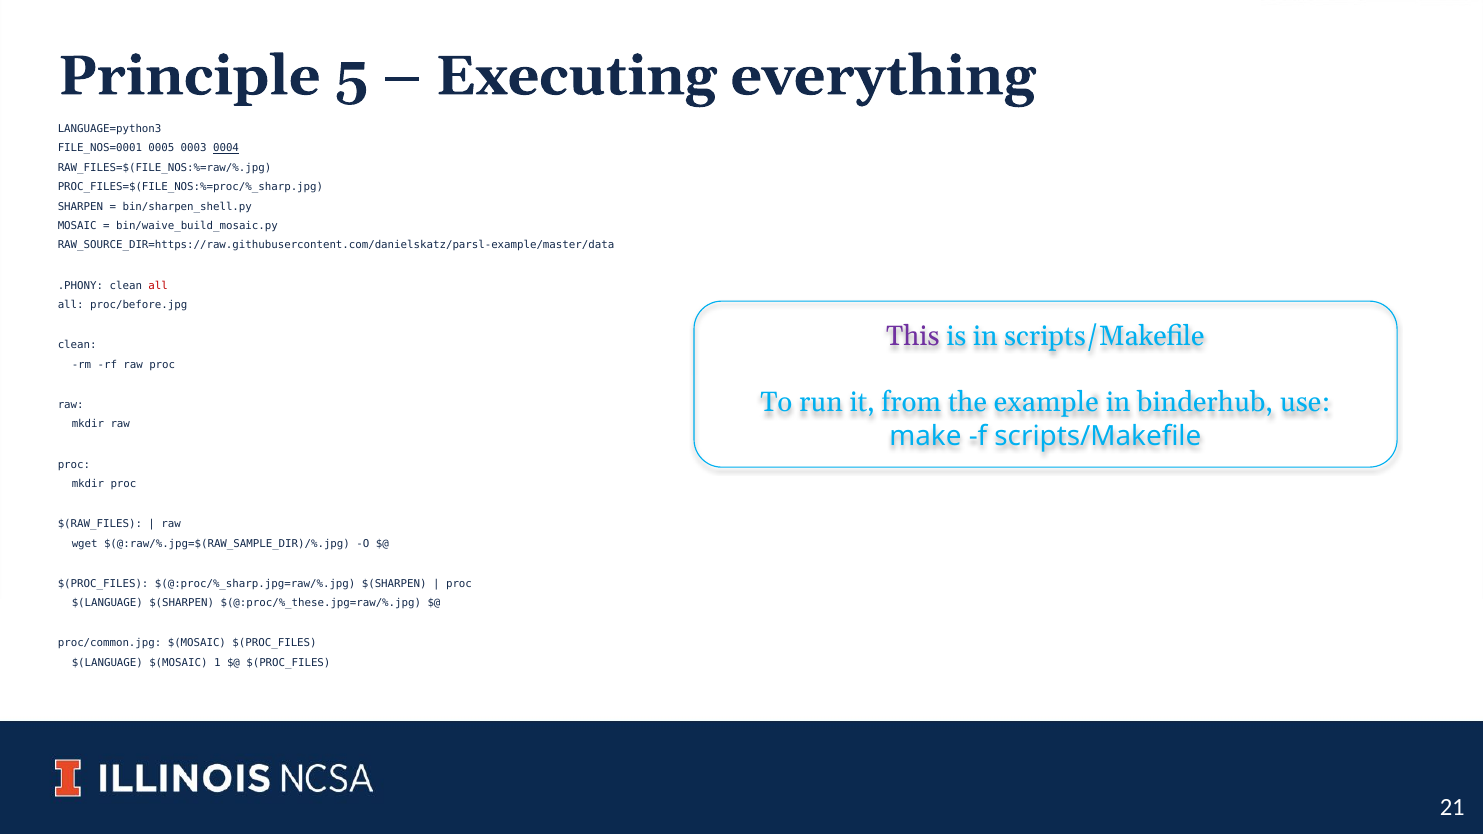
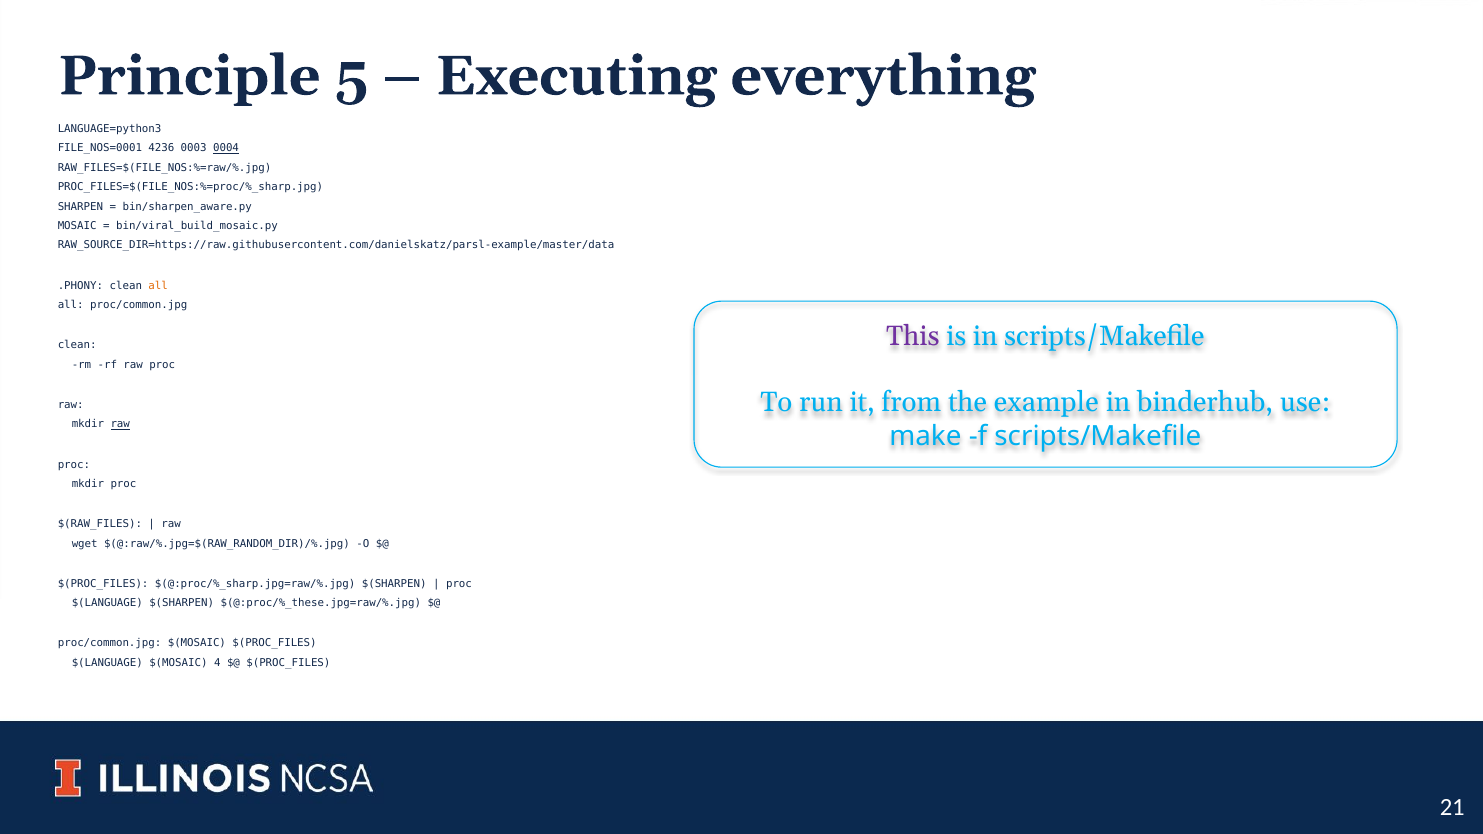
0005: 0005 -> 4236
bin/sharpen_shell.py: bin/sharpen_shell.py -> bin/sharpen_aware.py
bin/waive_build_mosaic.py: bin/waive_build_mosaic.py -> bin/viral_build_mosaic.py
all at (158, 286) colour: red -> orange
all proc/before.jpg: proc/before.jpg -> proc/common.jpg
raw at (120, 424) underline: none -> present
$(@:raw/%.jpg=$(RAW_SAMPLE_DIR)/%.jpg: $(@:raw/%.jpg=$(RAW_SAMPLE_DIR)/%.jpg -> $(@:raw/%.jpg=$(RAW_RANDOM_DIR)/%.jpg
1: 1 -> 4
